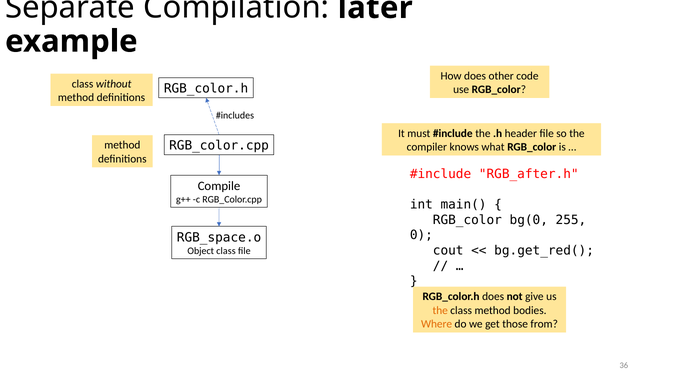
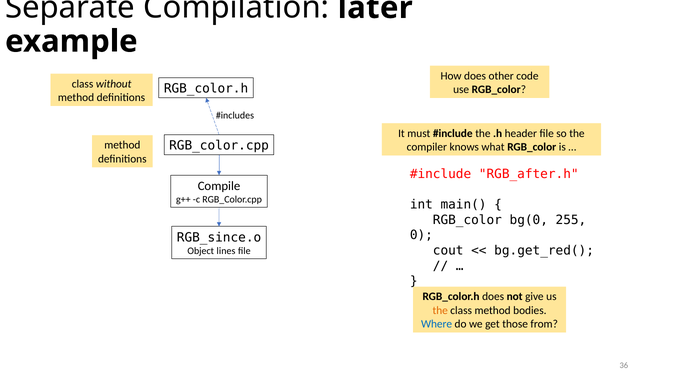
RGB_space.o: RGB_space.o -> RGB_since.o
Object class: class -> lines
Where colour: orange -> blue
